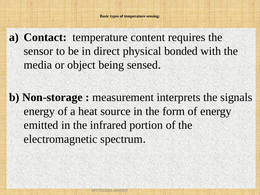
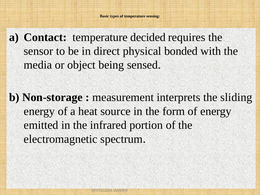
content: content -> decided
signals: signals -> sliding
